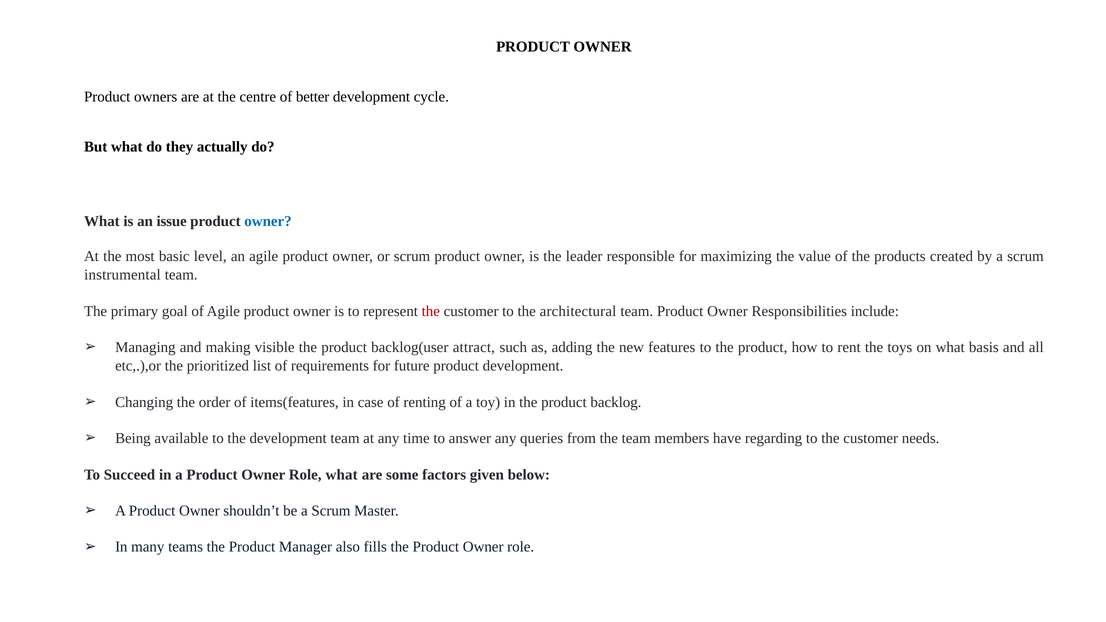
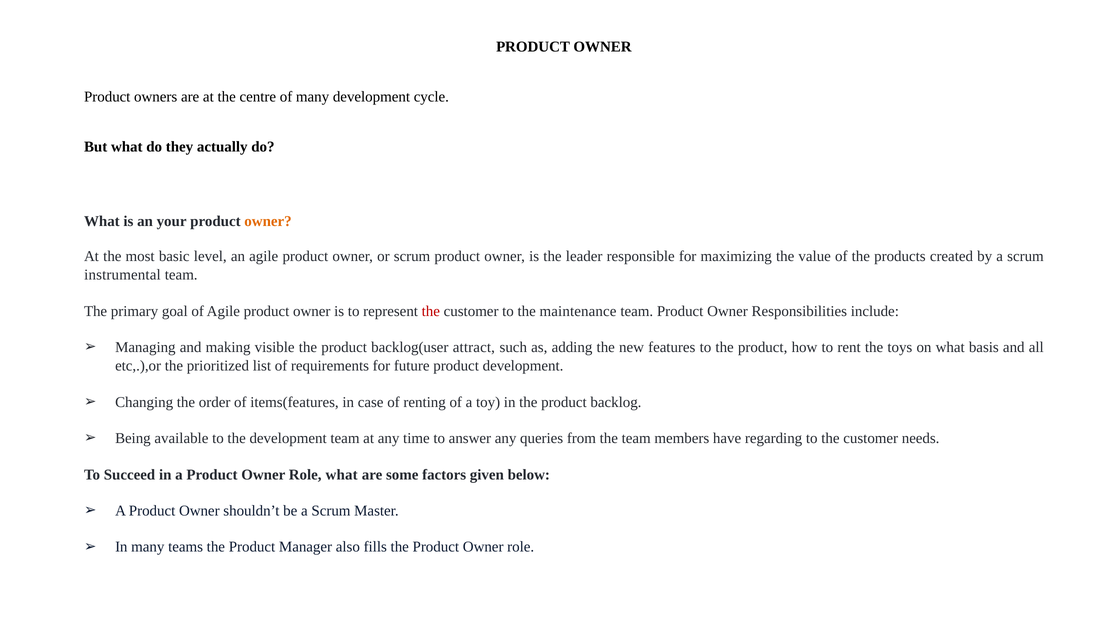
of better: better -> many
issue: issue -> your
owner at (268, 221) colour: blue -> orange
architectural: architectural -> maintenance
